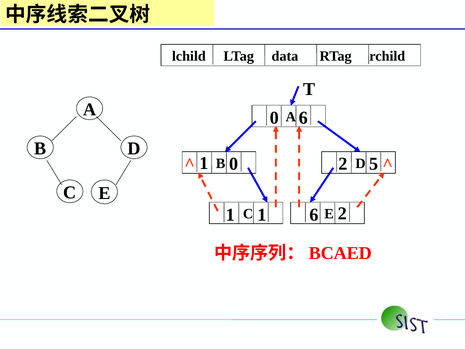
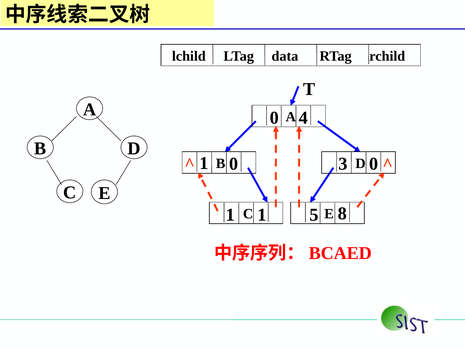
0 6: 6 -> 4
1 5: 5 -> 0
0 2: 2 -> 3
1 6: 6 -> 5
1 2: 2 -> 8
